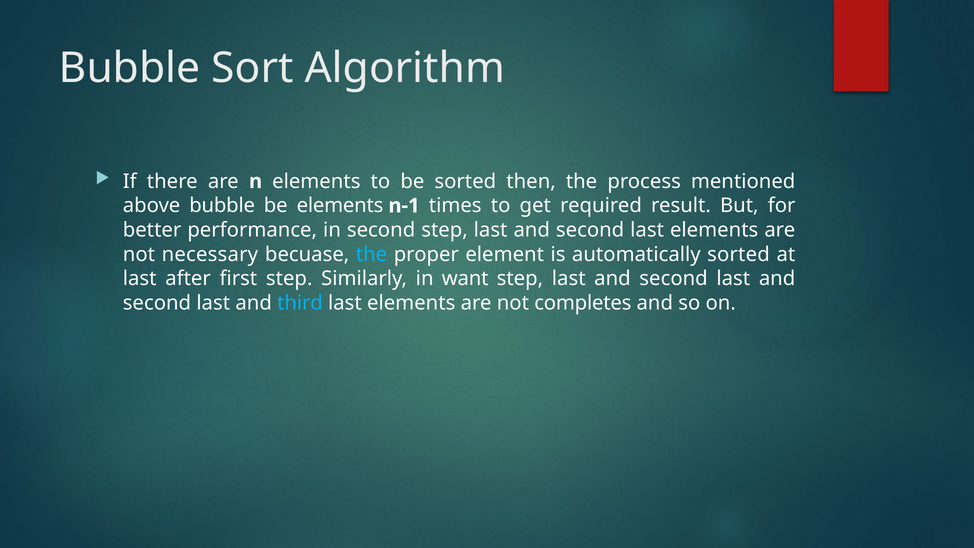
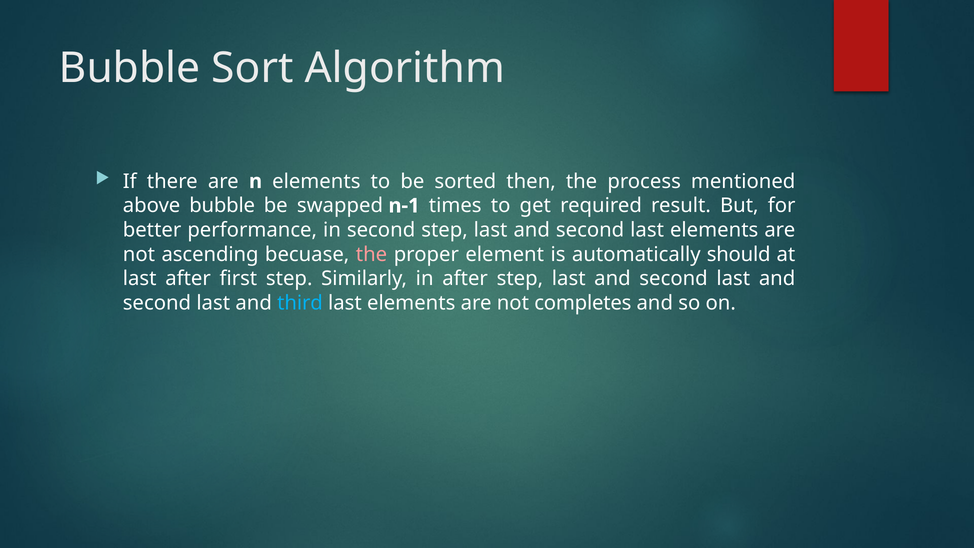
be elements: elements -> swapped
necessary: necessary -> ascending
the at (371, 254) colour: light blue -> pink
automatically sorted: sorted -> should
in want: want -> after
